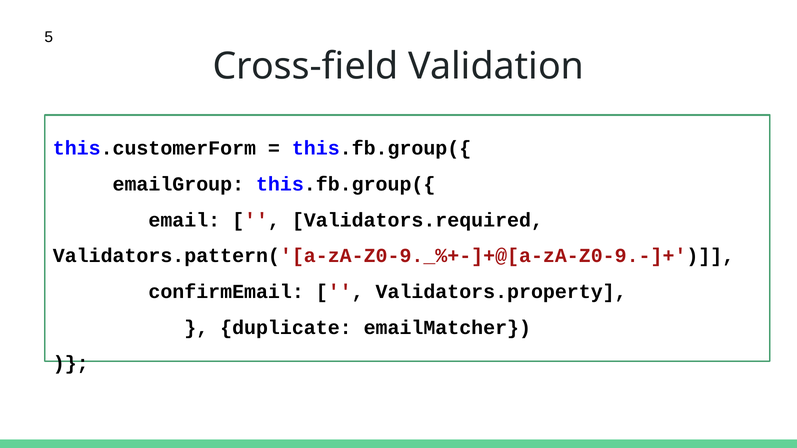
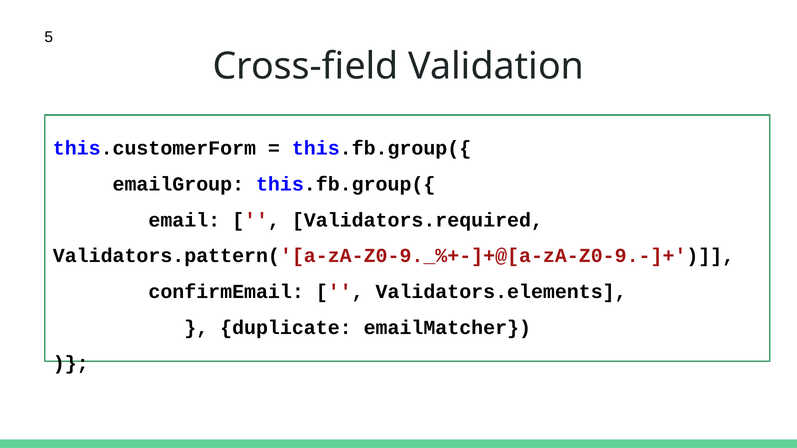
Validators.property: Validators.property -> Validators.elements
